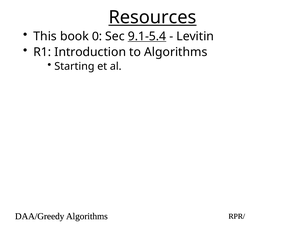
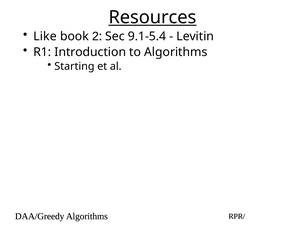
This: This -> Like
0: 0 -> 2
9.1-5.4 underline: present -> none
